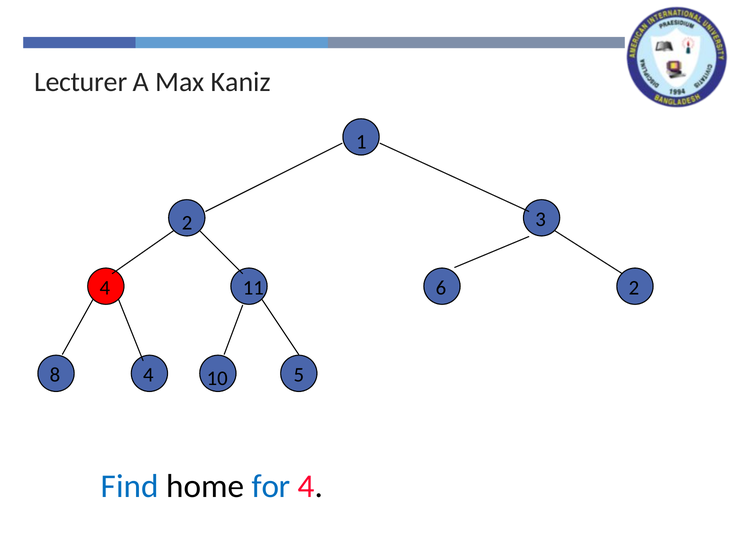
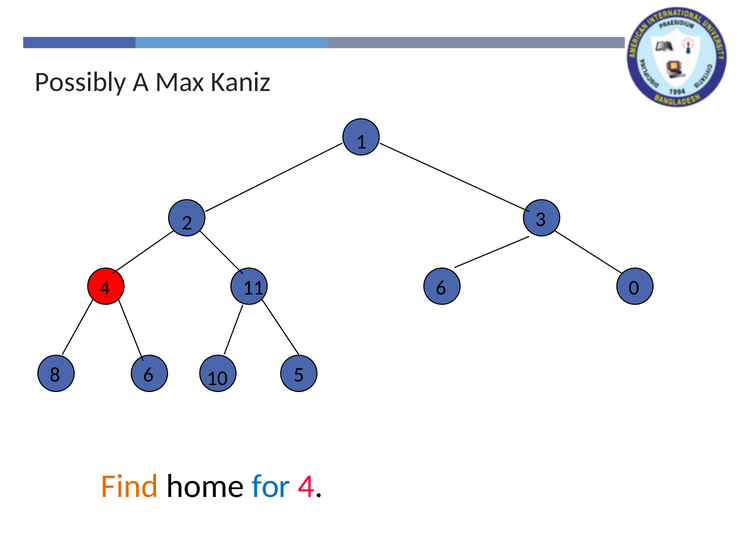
Lecturer: Lecturer -> Possibly
6 2: 2 -> 0
4 at (148, 375): 4 -> 6
Find colour: blue -> orange
